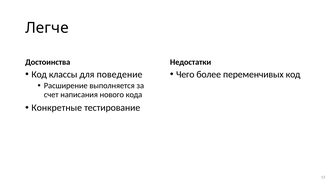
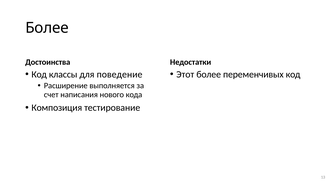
Легче at (47, 28): Легче -> Более
Чего: Чего -> Этот
Конкретные: Конкретные -> Композиция
